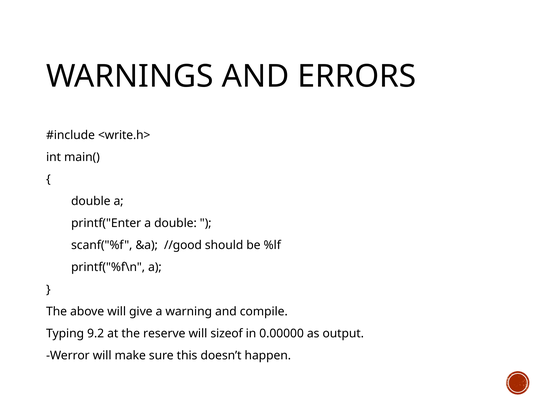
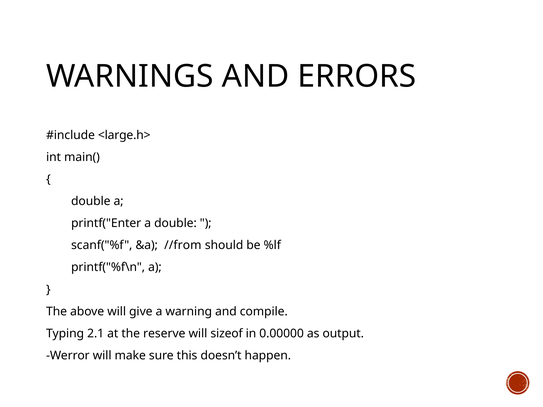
<write.h>: <write.h> -> <large.h>
//good: //good -> //from
9.2: 9.2 -> 2.1
